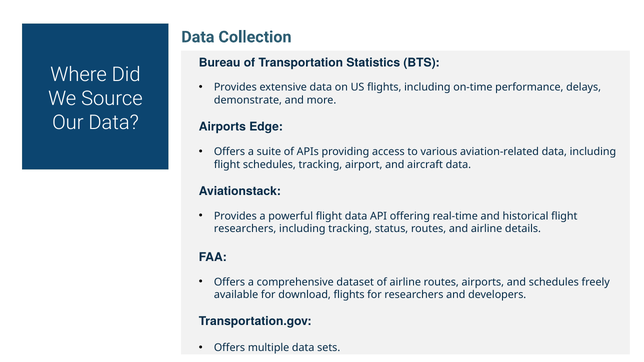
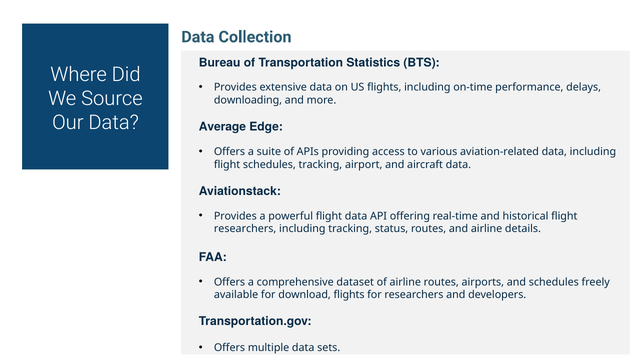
demonstrate: demonstrate -> downloading
Airports at (222, 127): Airports -> Average
